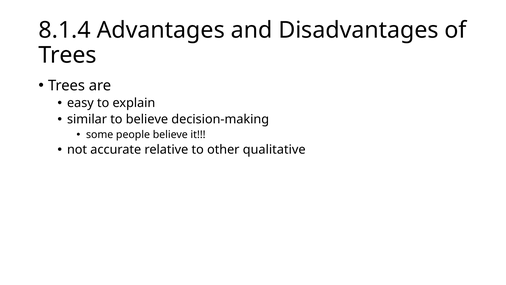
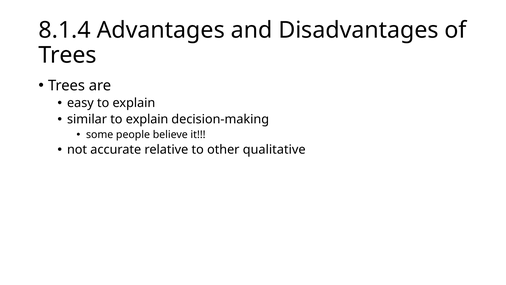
similar to believe: believe -> explain
